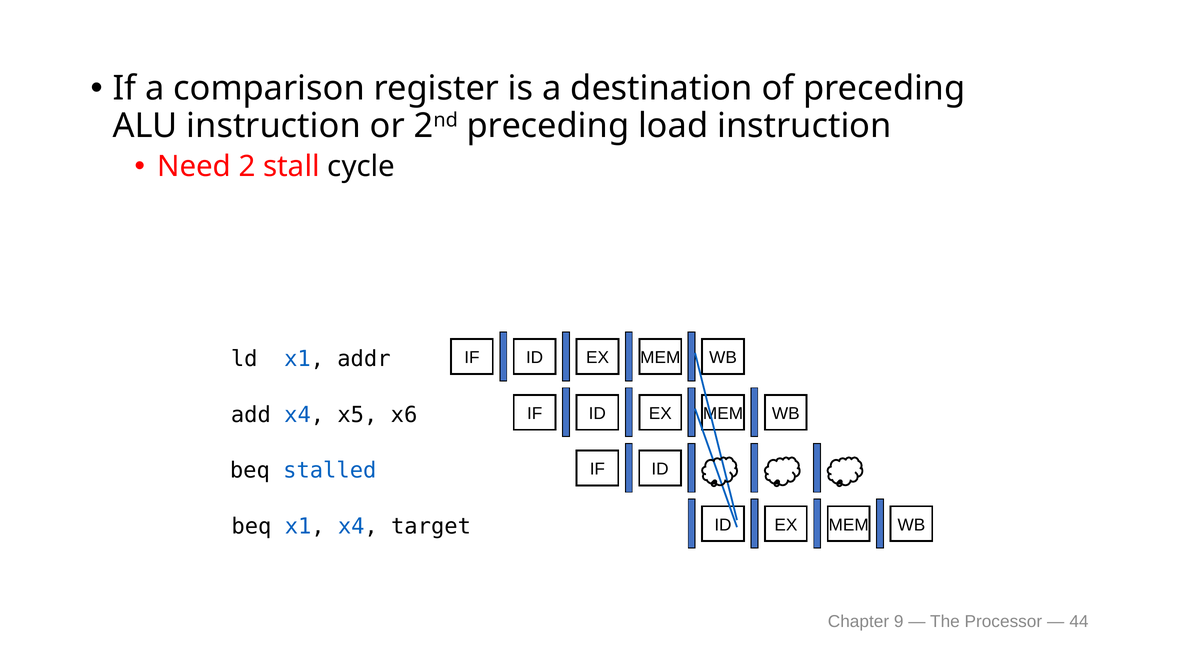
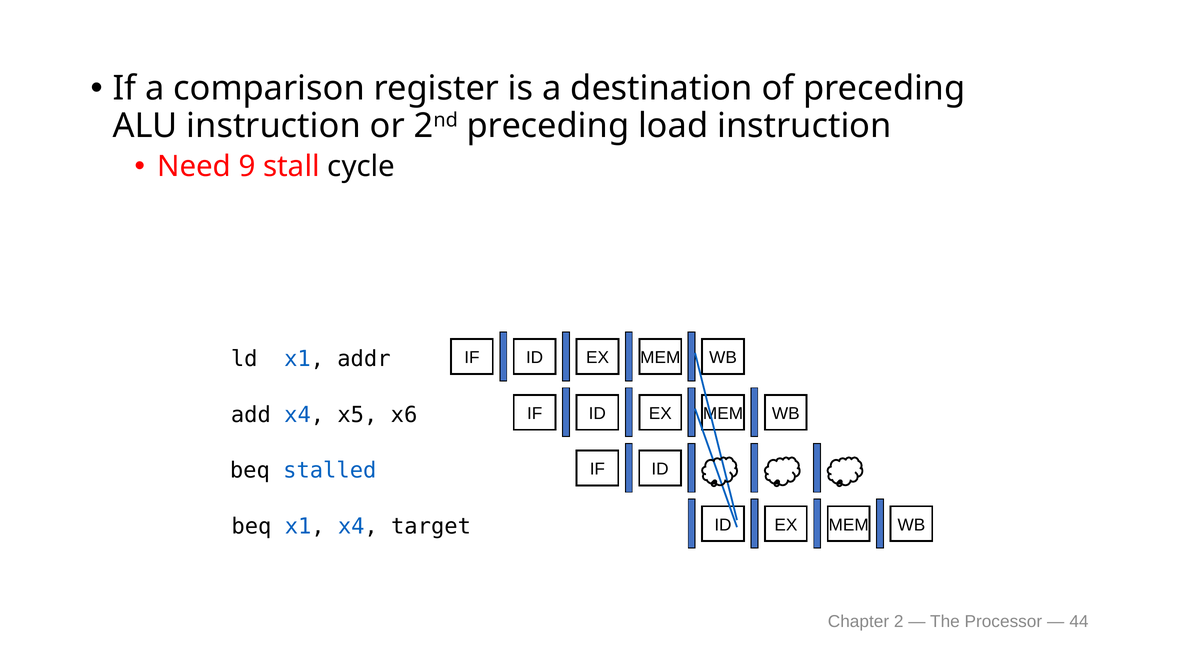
2: 2 -> 9
9: 9 -> 2
